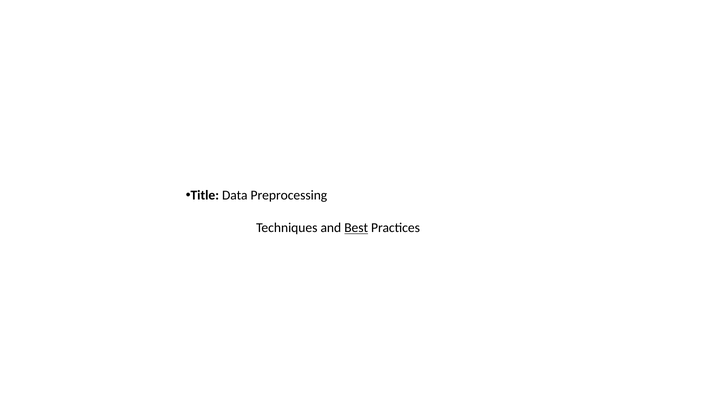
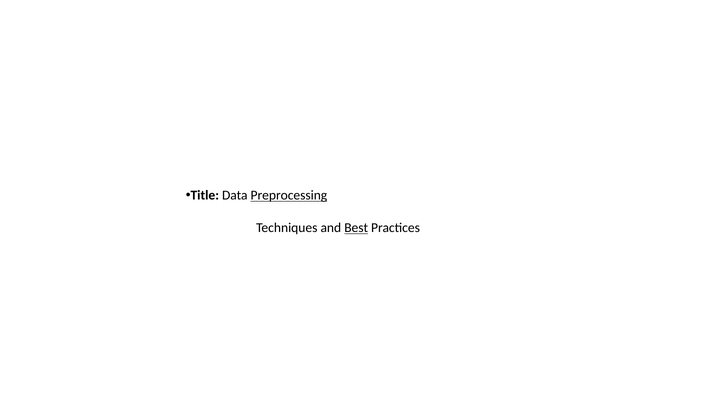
Preprocessing underline: none -> present
